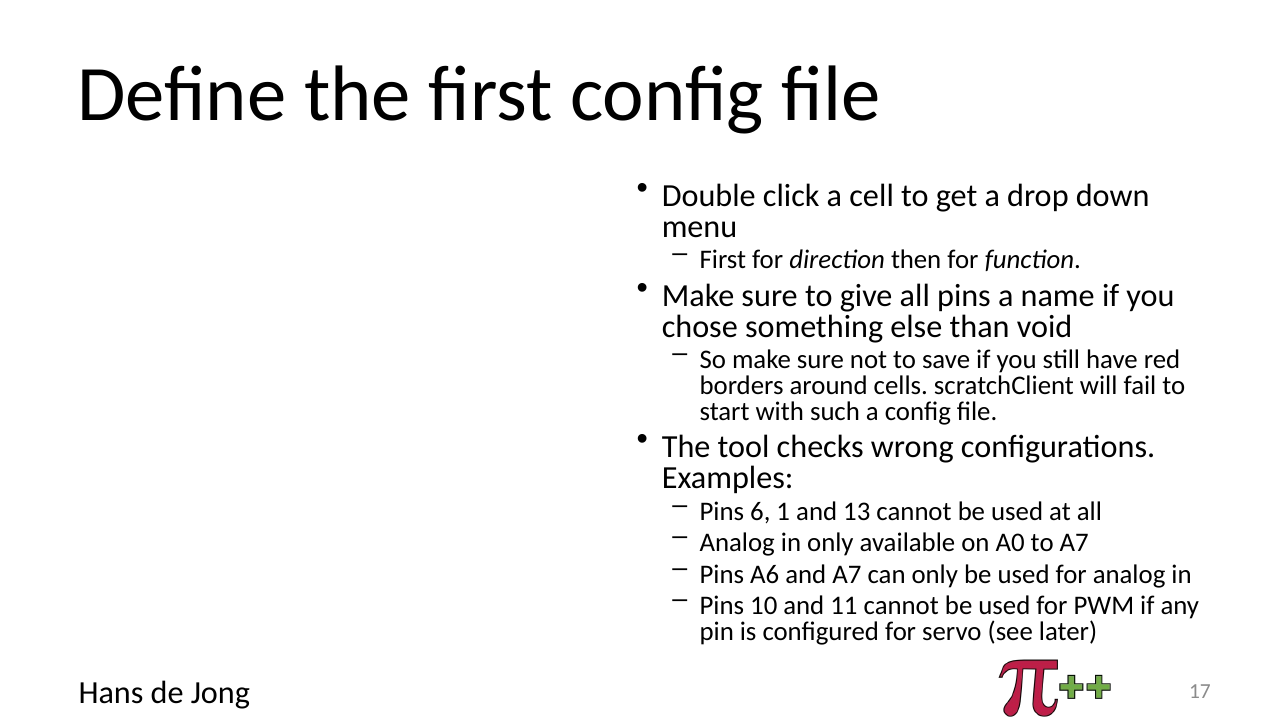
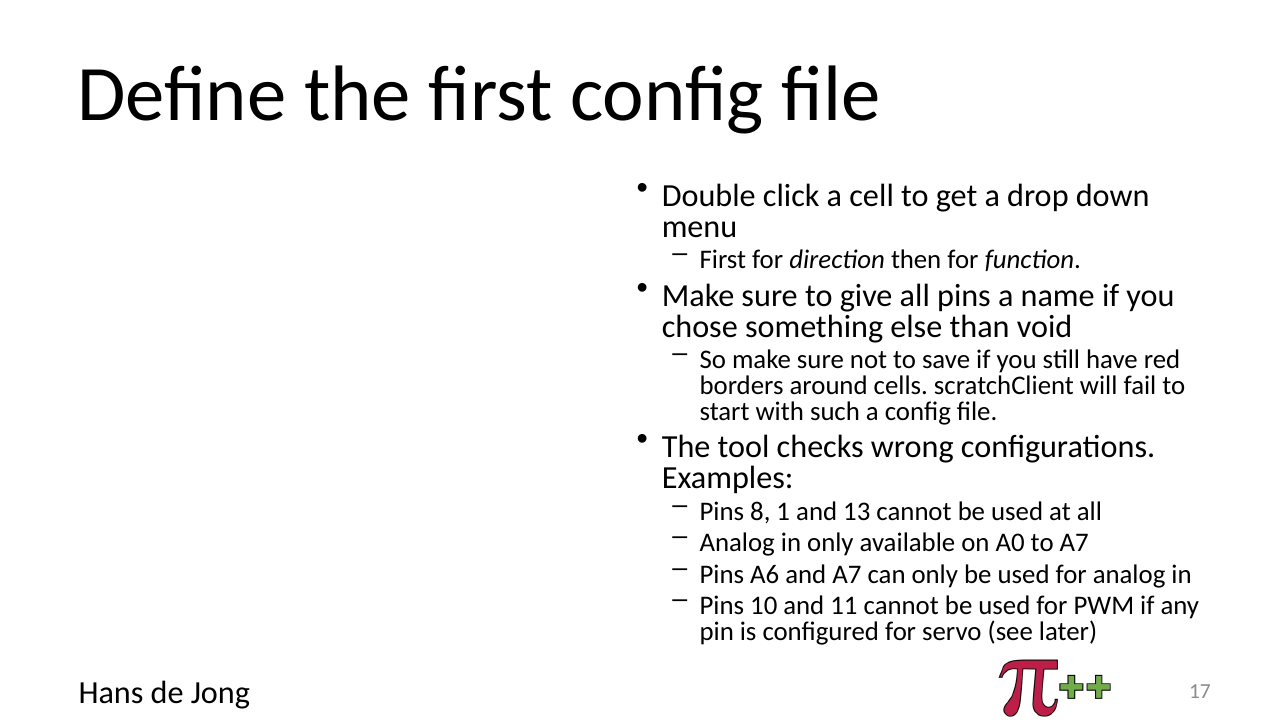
6: 6 -> 8
